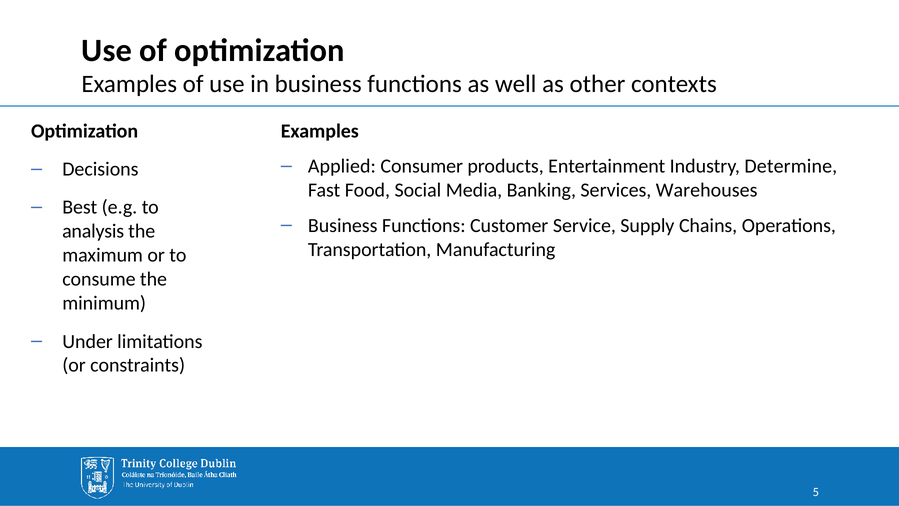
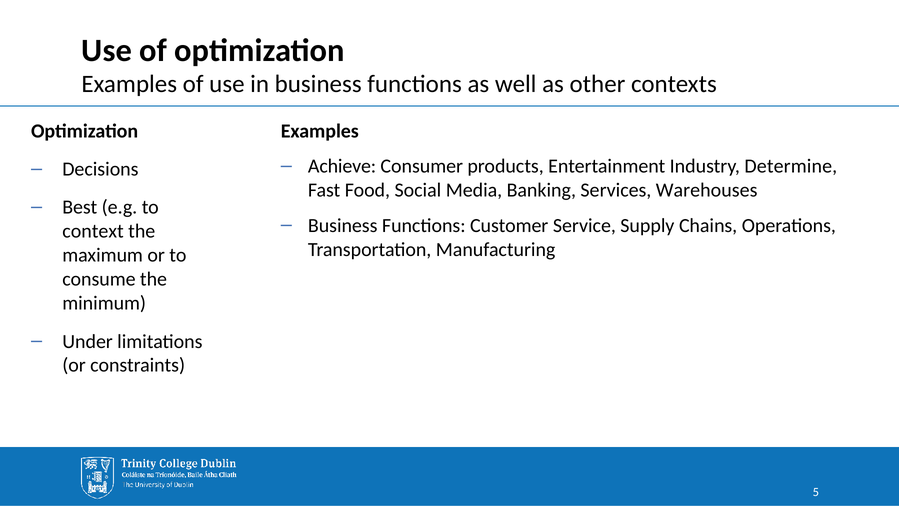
Applied: Applied -> Achieve
analysis: analysis -> context
